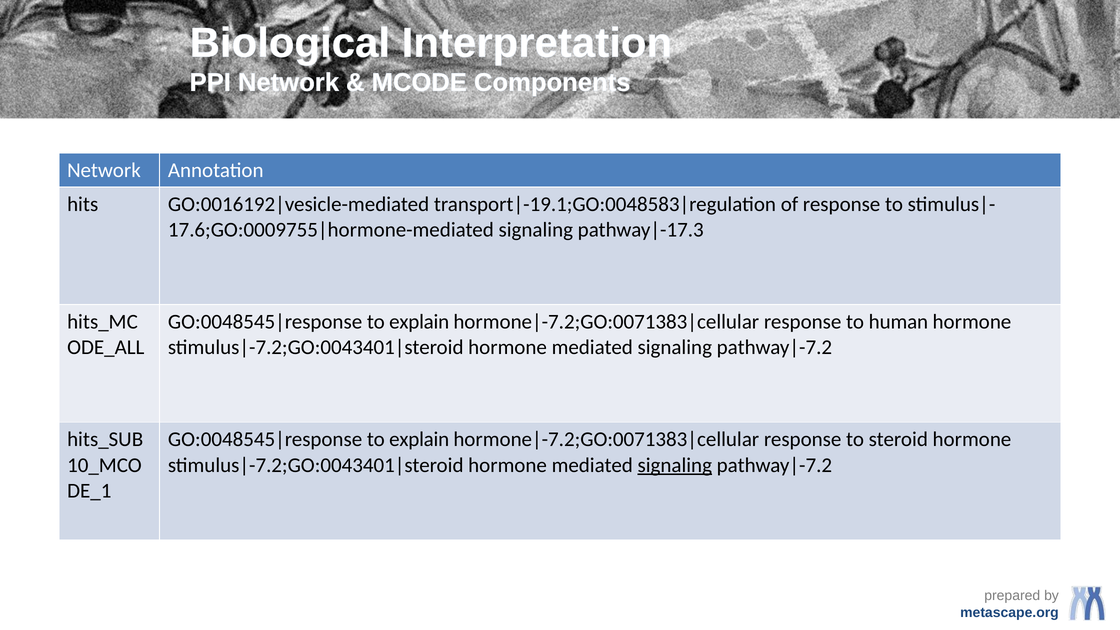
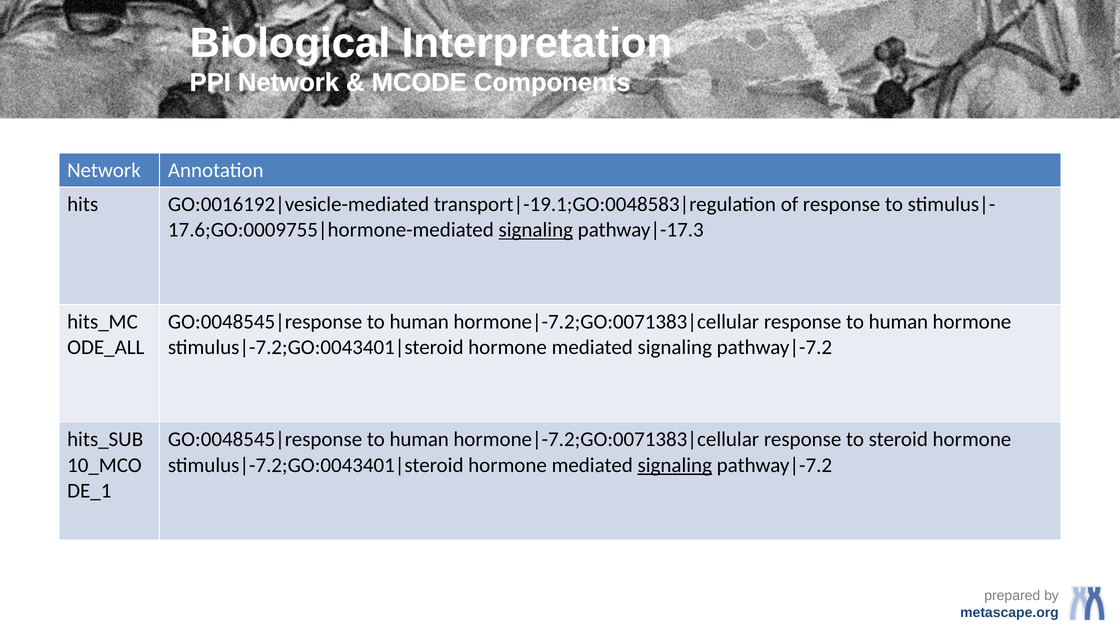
signaling at (536, 230) underline: none -> present
explain at (419, 322): explain -> human
explain at (419, 440): explain -> human
